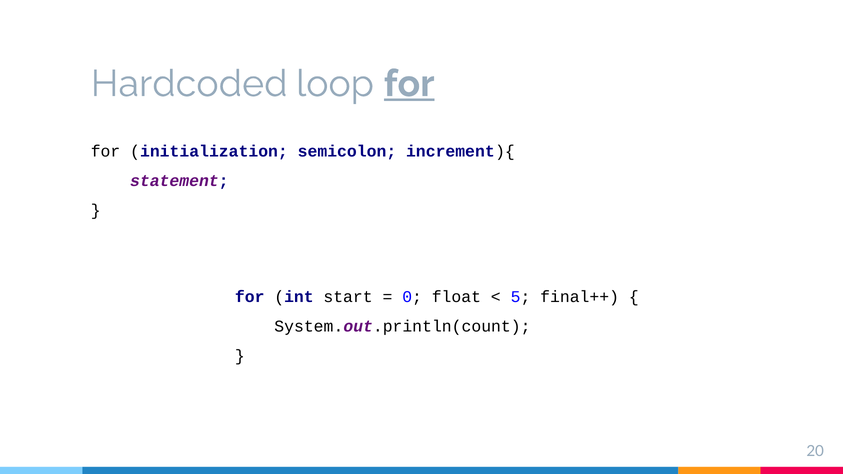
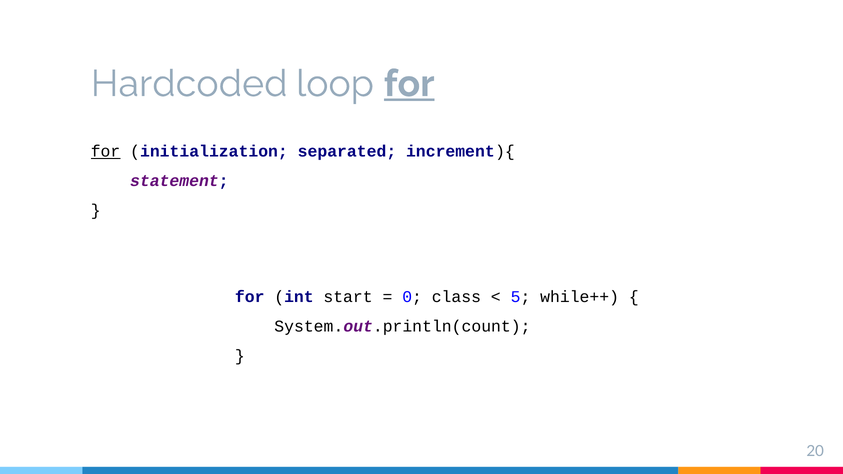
for at (106, 152) underline: none -> present
semicolon: semicolon -> separated
float: float -> class
final++: final++ -> while++
